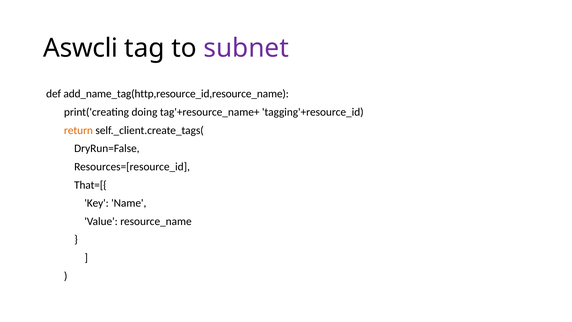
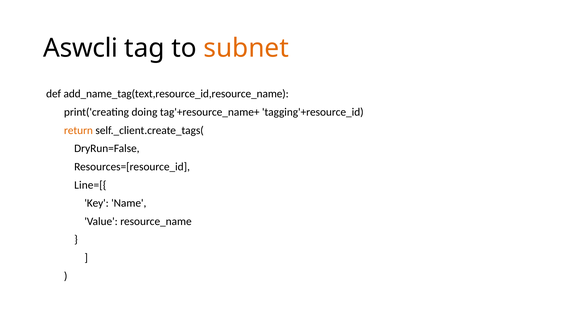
subnet colour: purple -> orange
add_name_tag(http,resource_id,resource_name: add_name_tag(http,resource_id,resource_name -> add_name_tag(text,resource_id,resource_name
That=[{: That=[{ -> Line=[{
